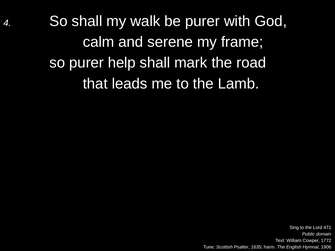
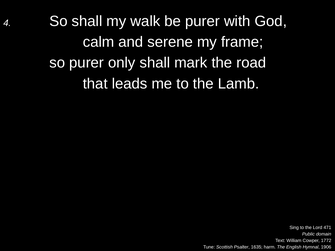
help: help -> only
